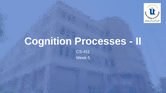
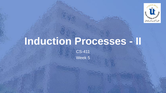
Cognition: Cognition -> Induction
